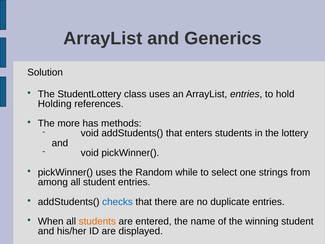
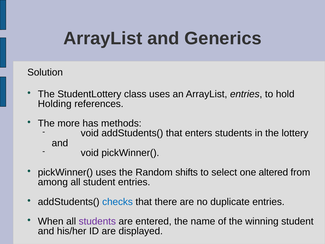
while: while -> shifts
strings: strings -> altered
students at (97, 221) colour: orange -> purple
